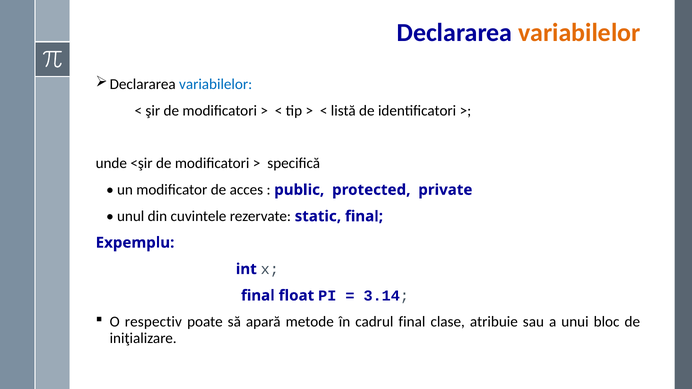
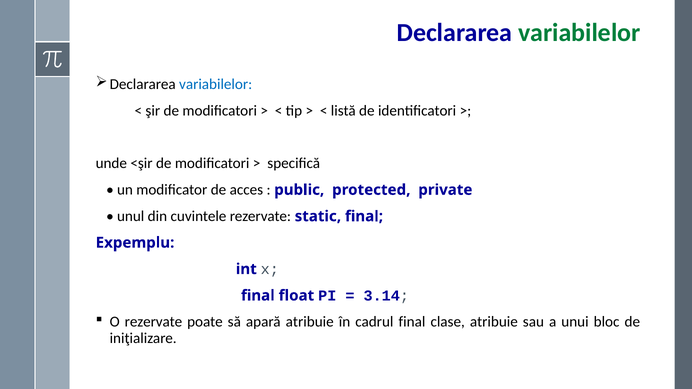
variabilelor at (579, 33) colour: orange -> green
O respectiv: respectiv -> rezervate
apară metode: metode -> atribuie
